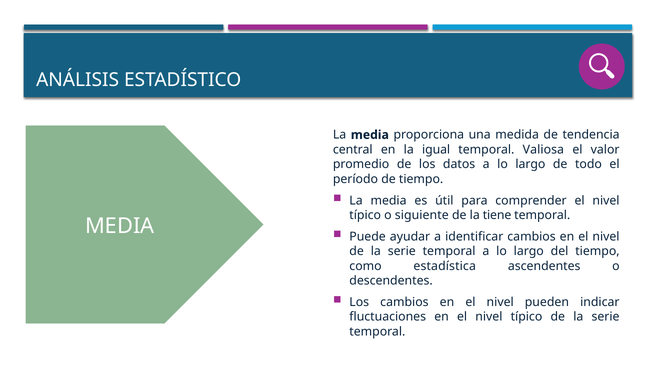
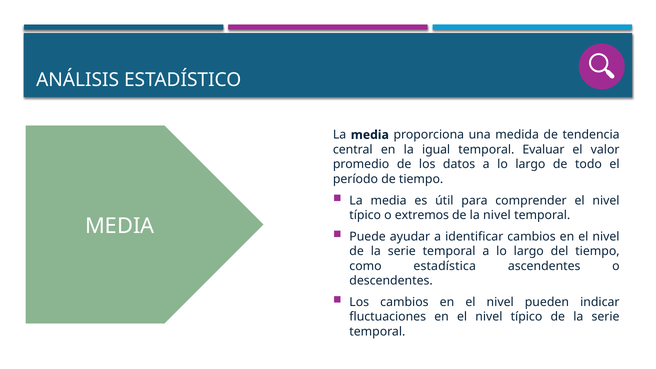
Valiosa: Valiosa -> Evaluar
siguiente: siguiente -> extremos
la tiene: tiene -> nivel
